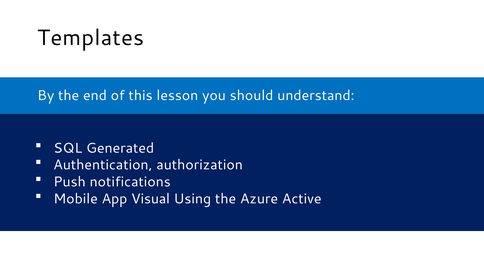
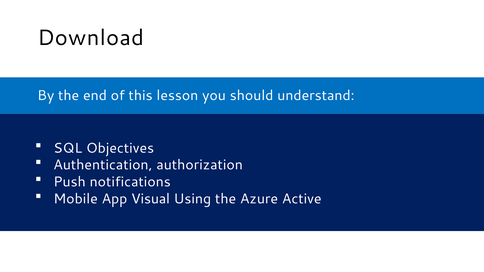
Templates: Templates -> Download
Generated: Generated -> Objectives
